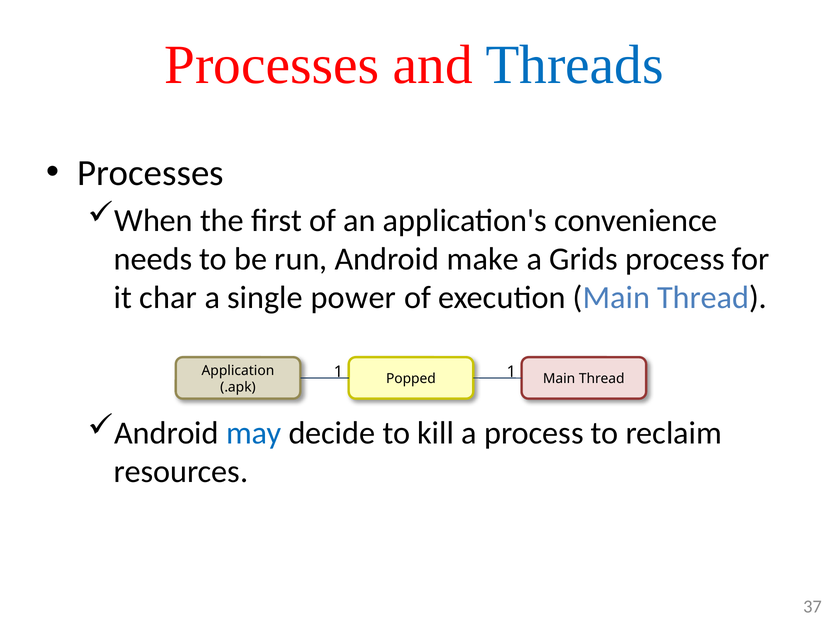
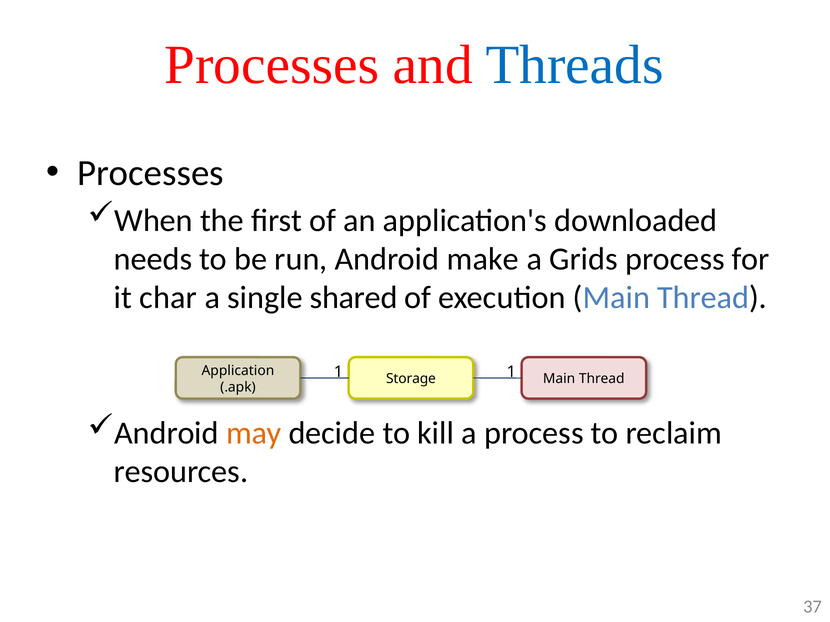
convenience: convenience -> downloaded
power: power -> shared
Popped: Popped -> Storage
may colour: blue -> orange
